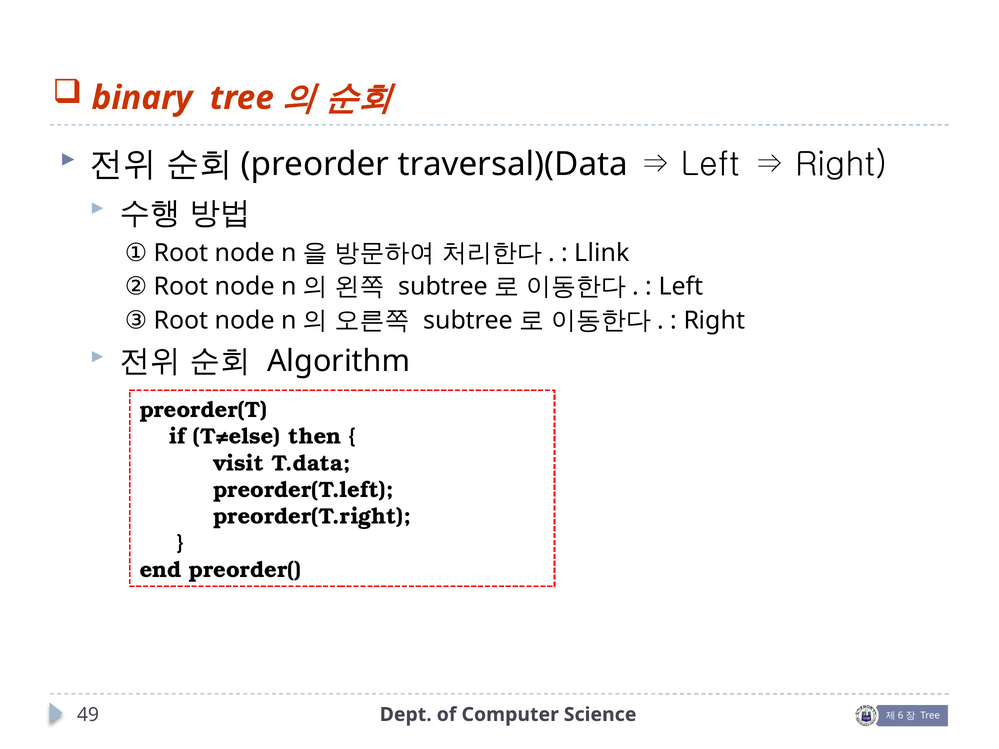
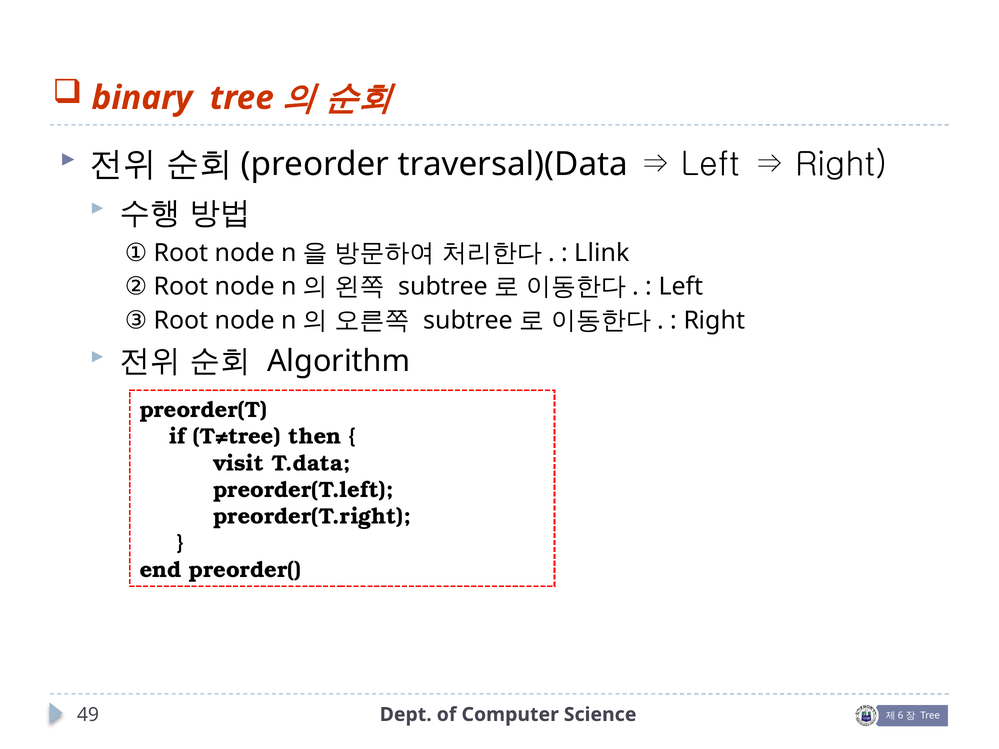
T≠else: T≠else -> T≠tree
